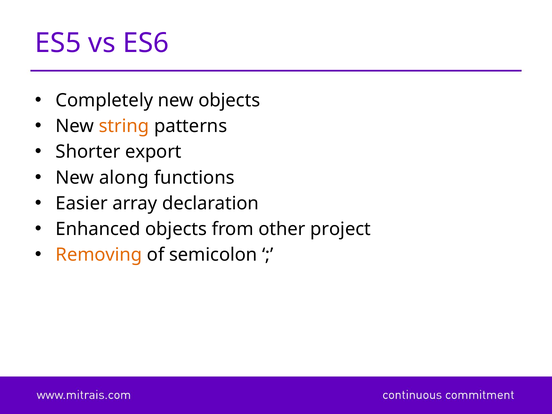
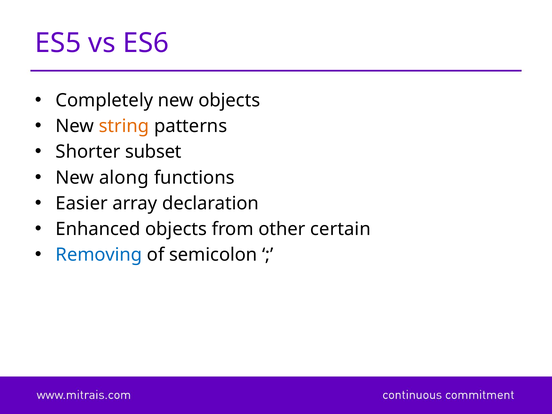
export: export -> subset
project: project -> certain
Removing colour: orange -> blue
